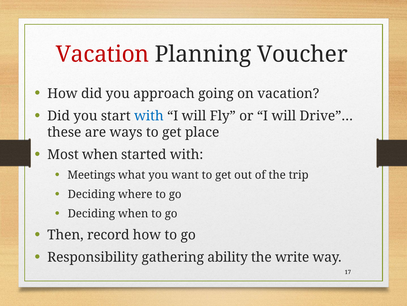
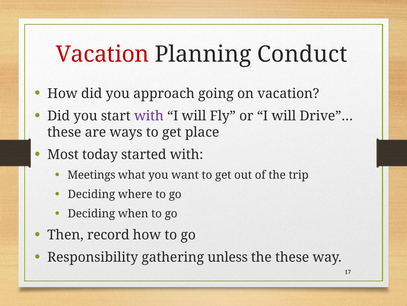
Voucher: Voucher -> Conduct
with at (149, 116) colour: blue -> purple
Most when: when -> today
ability: ability -> unless
the write: write -> these
